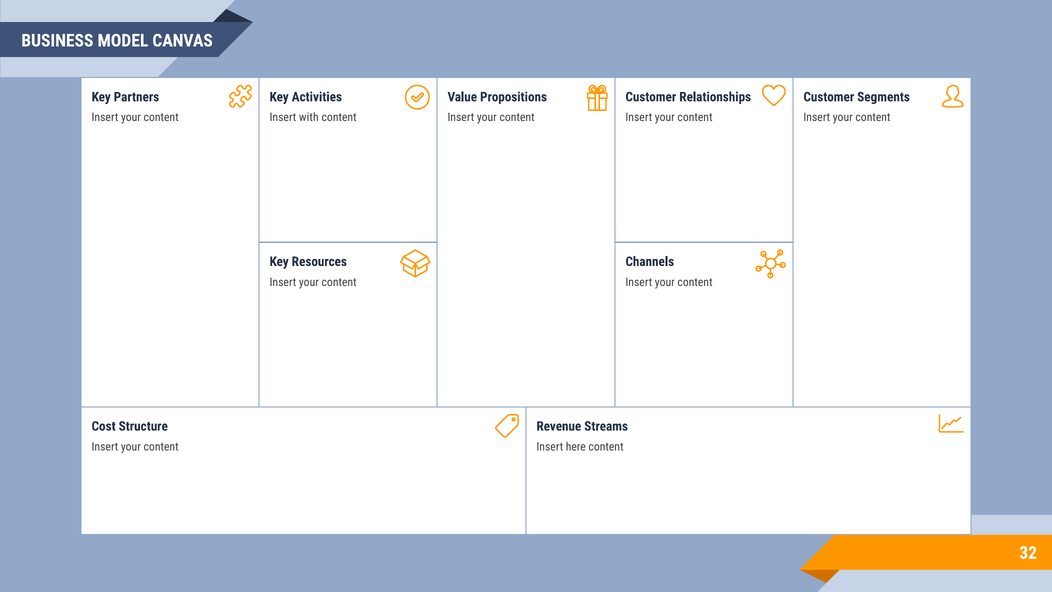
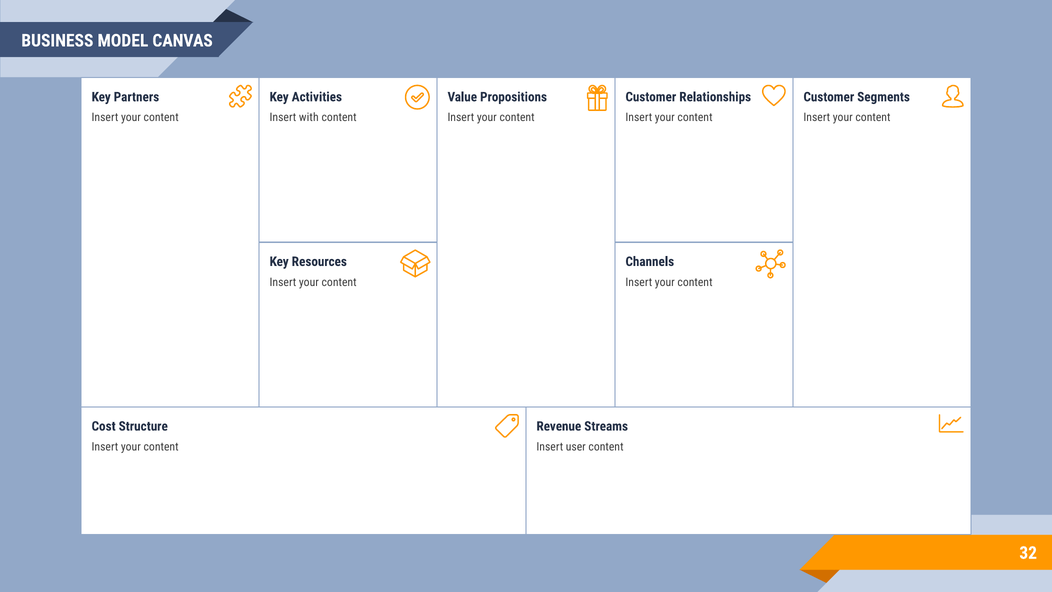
here: here -> user
